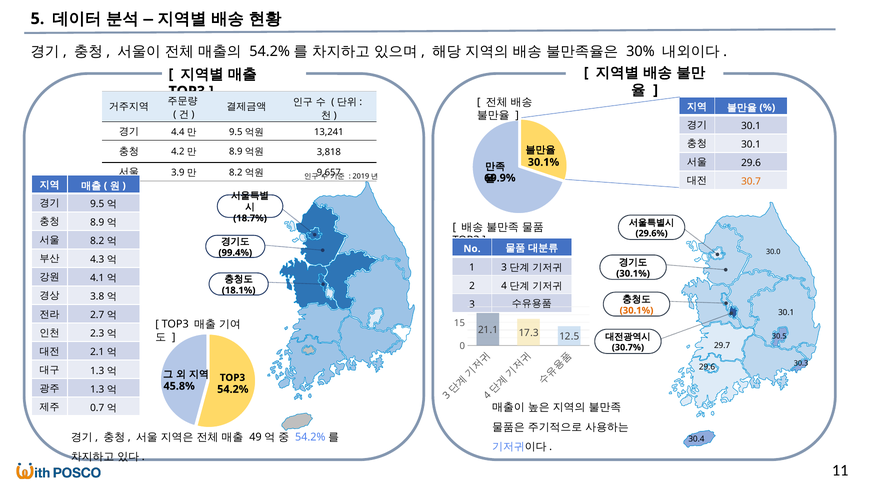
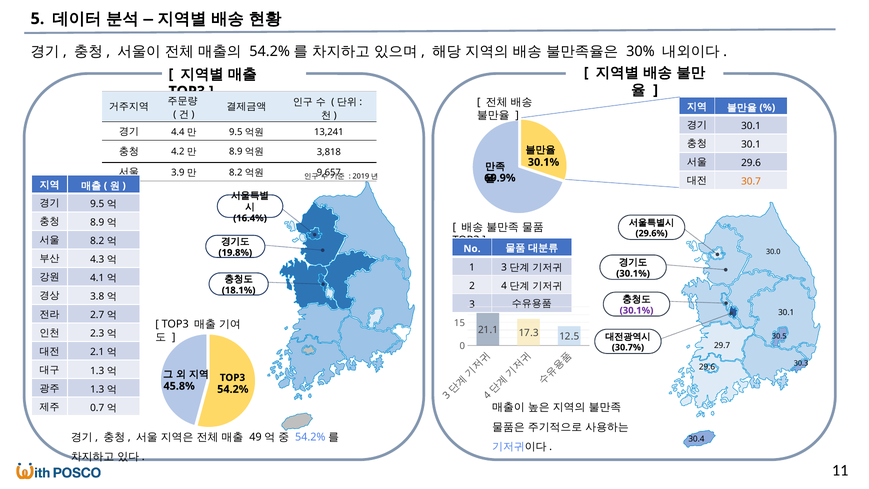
18.7%: 18.7% -> 16.4%
99.4%: 99.4% -> 19.8%
30.1% at (636, 310) colour: orange -> purple
